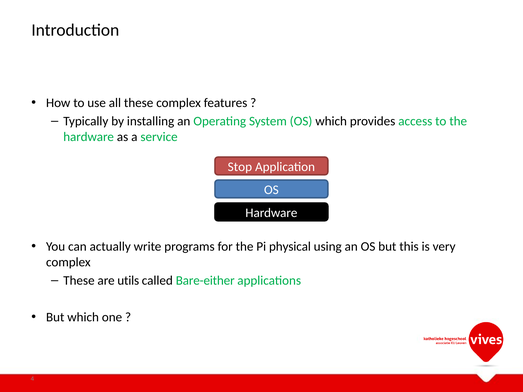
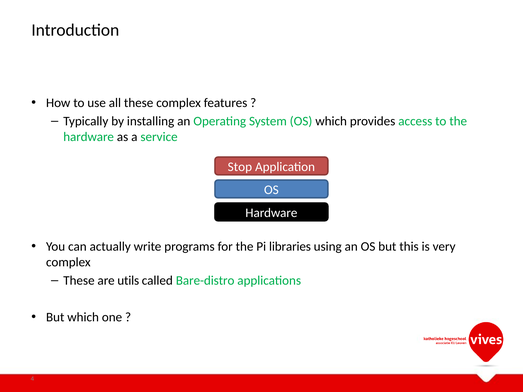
physical: physical -> libraries
Bare-either: Bare-either -> Bare-distro
